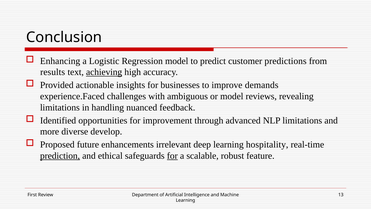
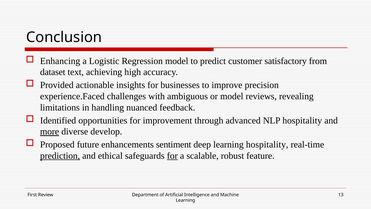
predictions: predictions -> satisfactory
results: results -> dataset
achieving underline: present -> none
demands: demands -> precision
NLP limitations: limitations -> hospitality
more underline: none -> present
irrelevant: irrelevant -> sentiment
